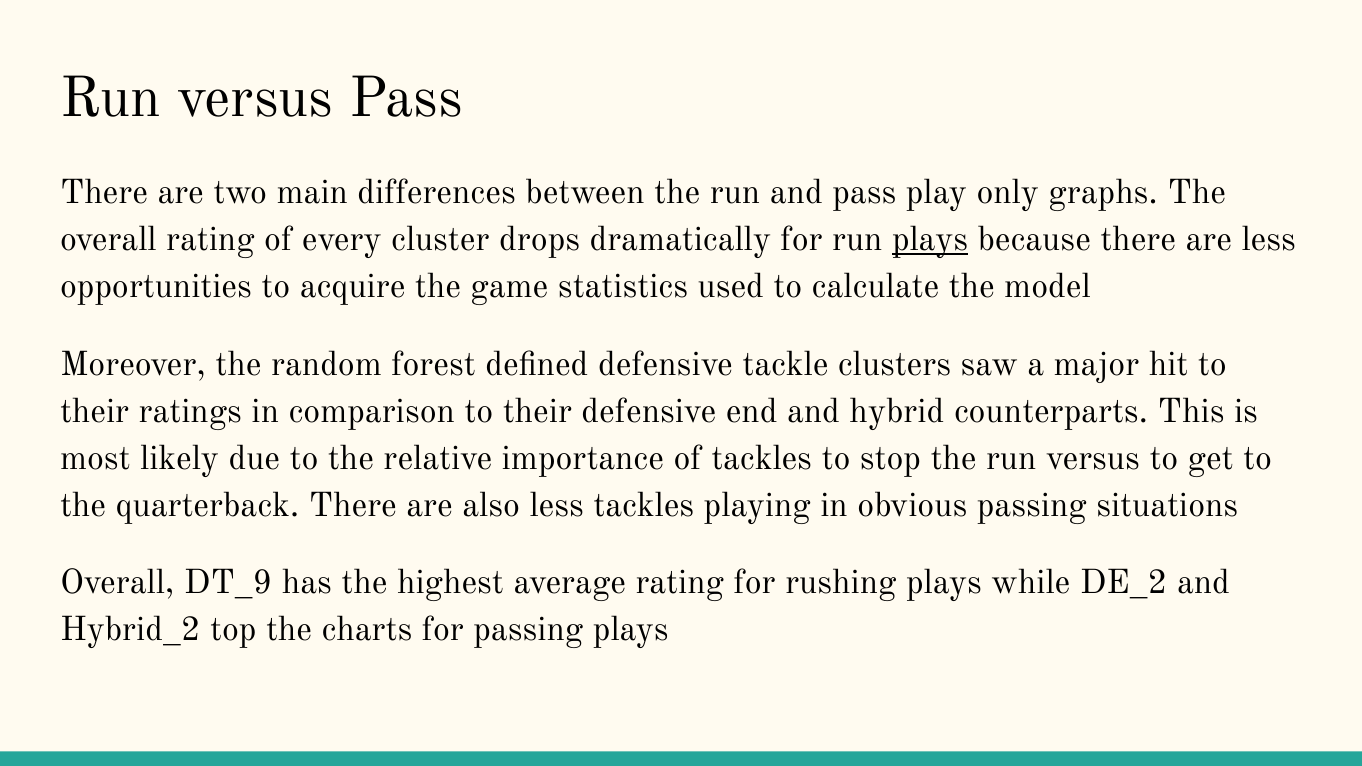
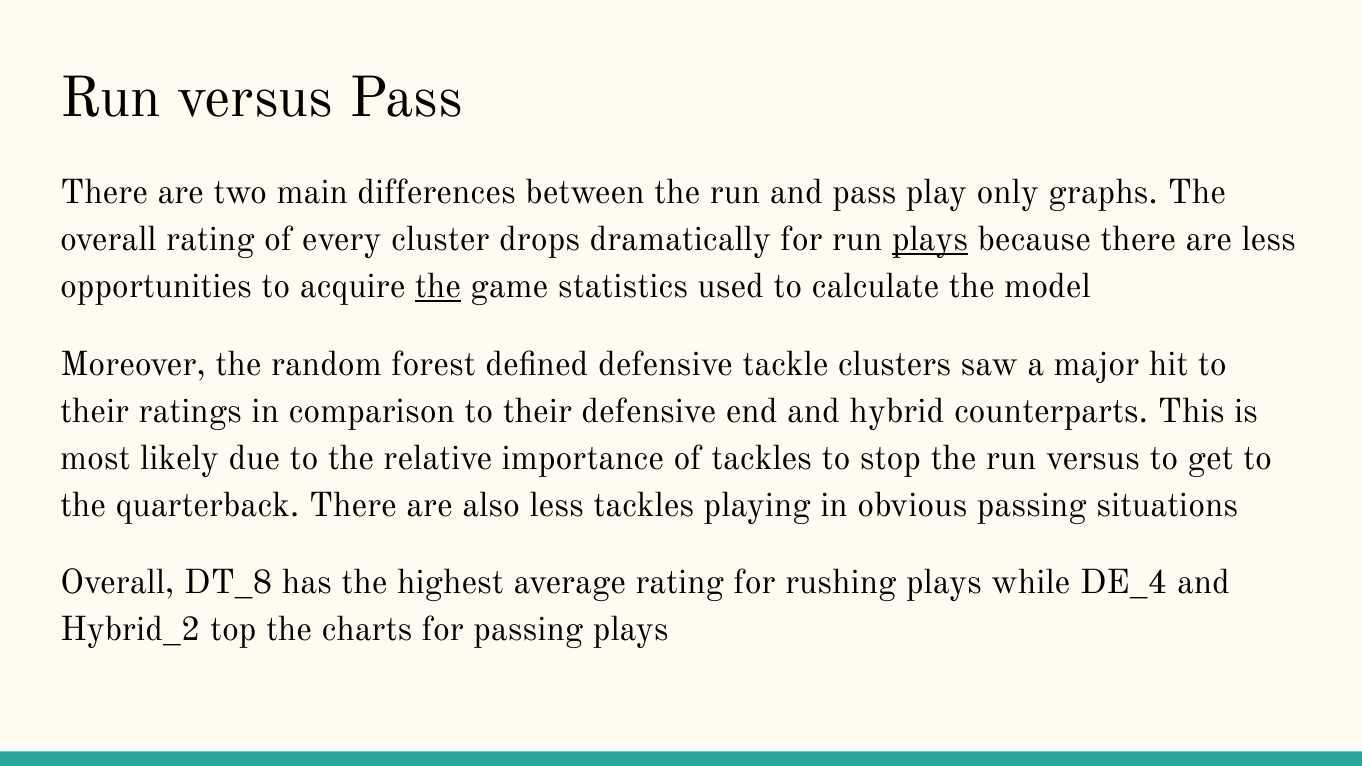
the at (438, 287) underline: none -> present
DT_9: DT_9 -> DT_8
DE_2: DE_2 -> DE_4
